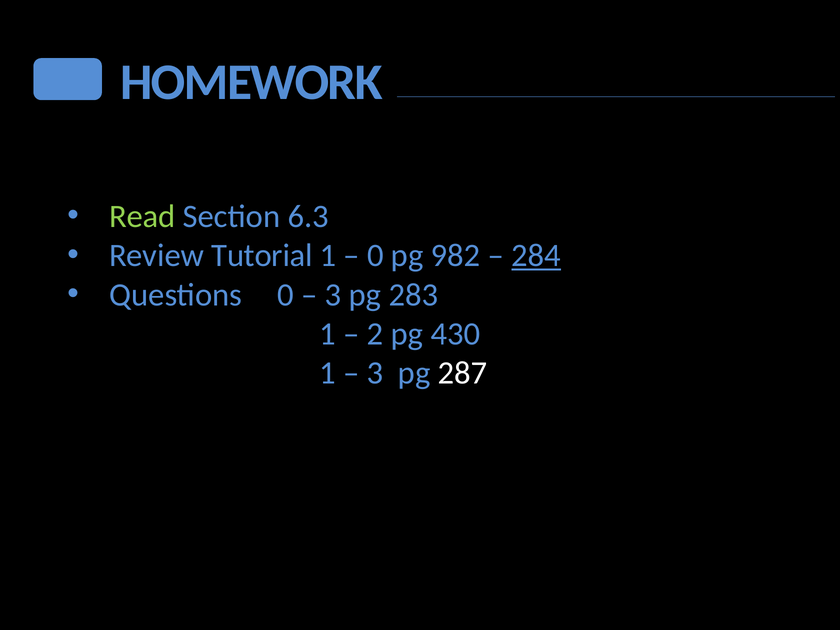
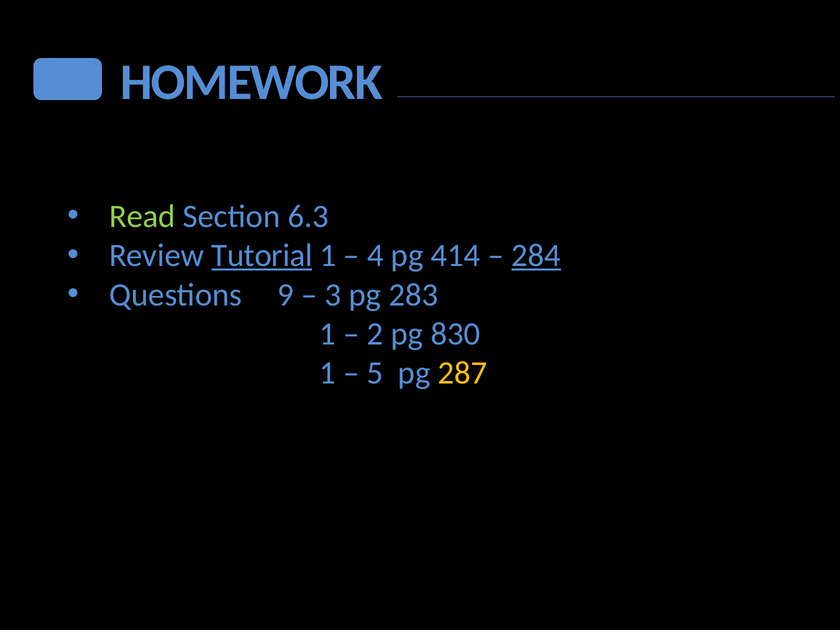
Tutorial underline: none -> present
0 at (375, 256): 0 -> 4
982: 982 -> 414
Questions 0: 0 -> 9
430: 430 -> 830
3 at (375, 373): 3 -> 5
287 colour: white -> yellow
